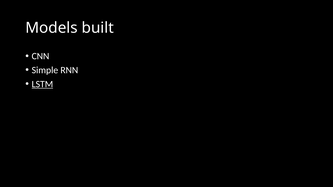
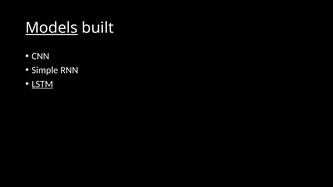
Models underline: none -> present
